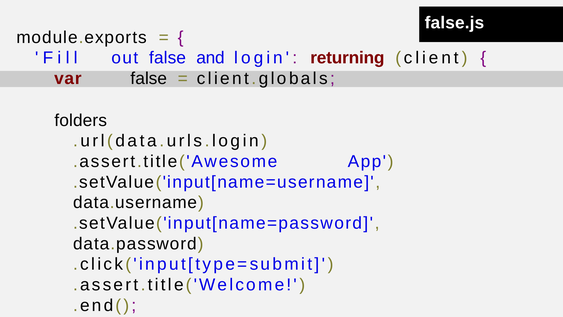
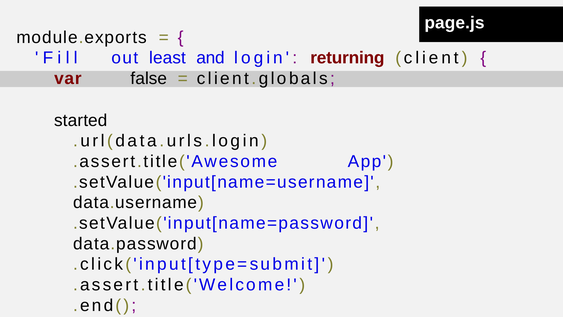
false.js: false.js -> page.js
out false: false -> least
folders: folders -> started
